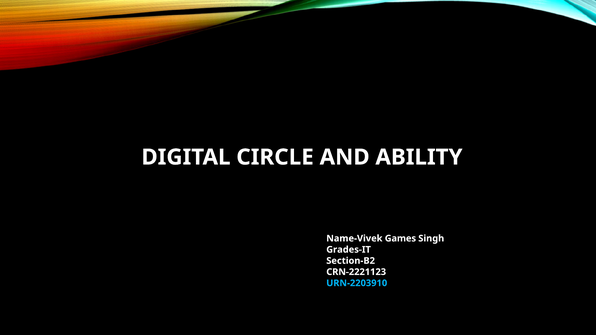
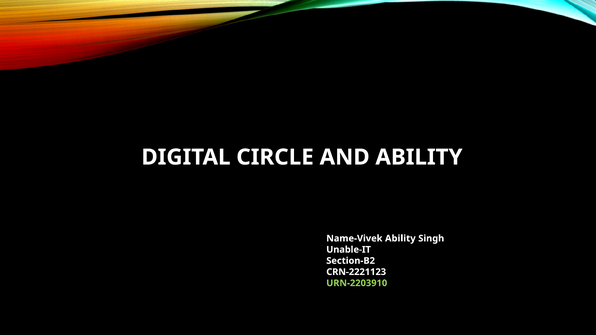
Name-Vivek Games: Games -> Ability
Grades-IT: Grades-IT -> Unable-IT
URN-2203910 colour: light blue -> light green
